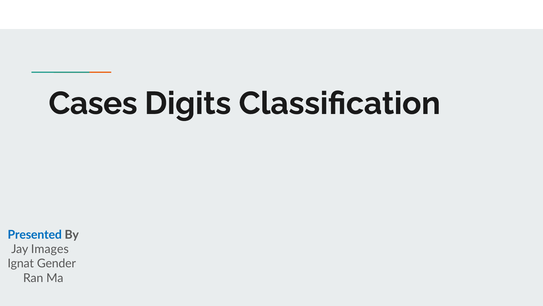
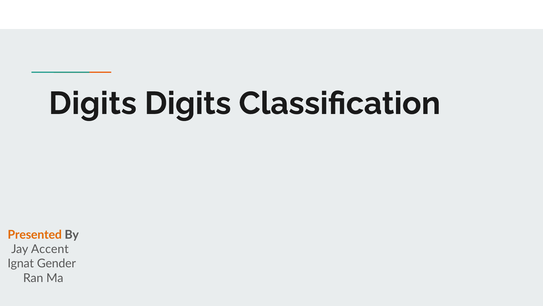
Cases at (93, 103): Cases -> Digits
Presented colour: blue -> orange
Images: Images -> Accent
